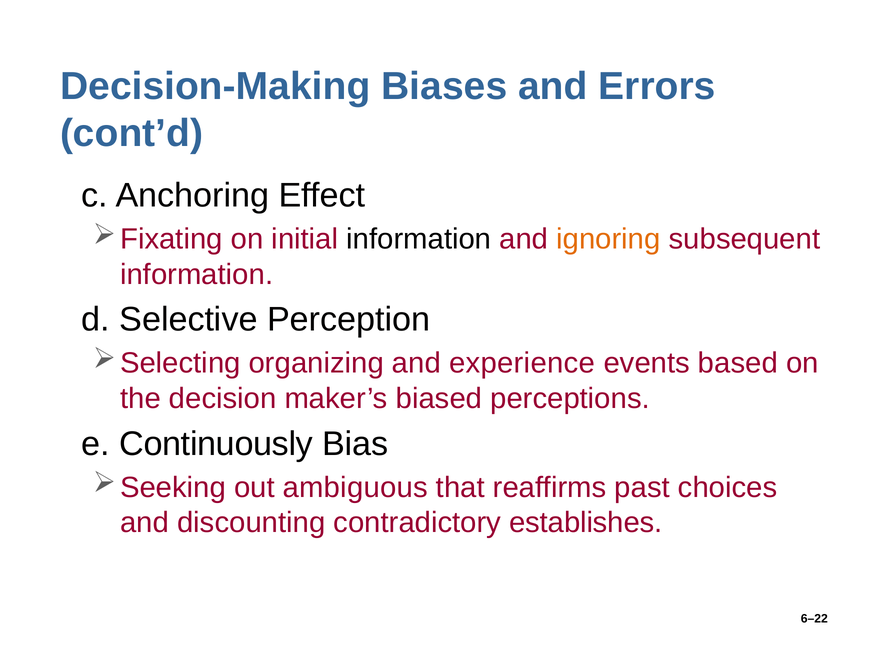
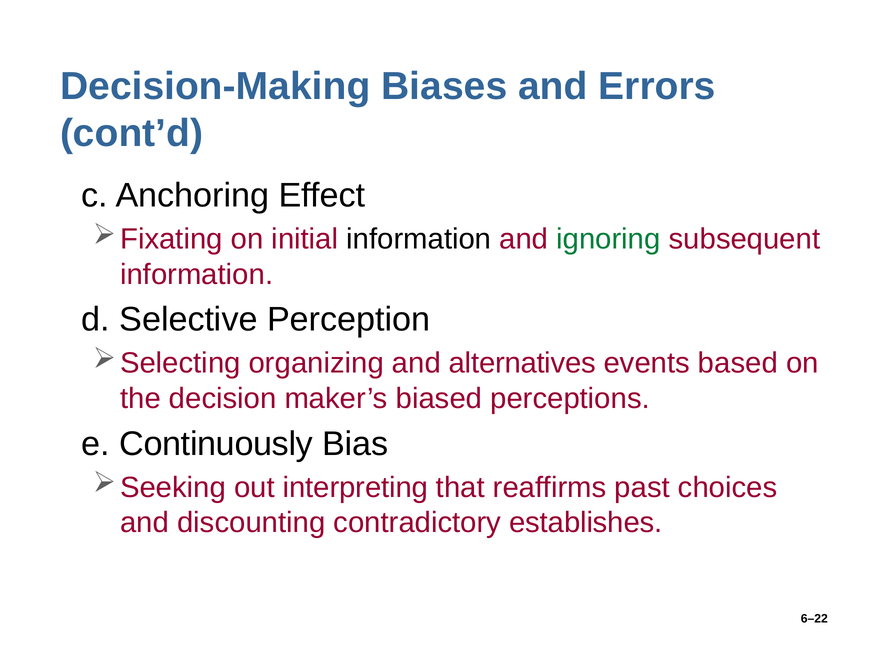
ignoring colour: orange -> green
experience: experience -> alternatives
ambiguous: ambiguous -> interpreting
